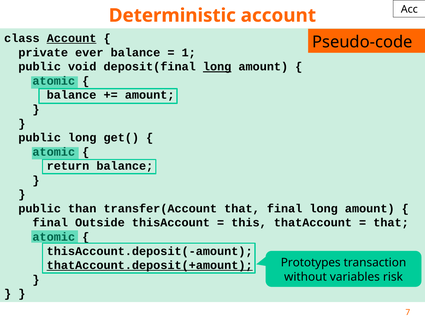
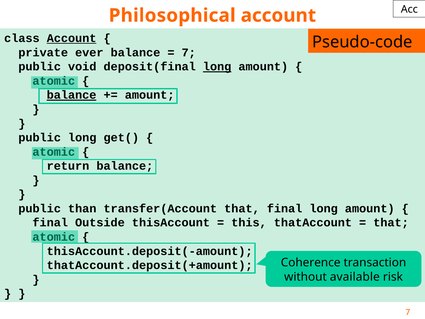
Deterministic: Deterministic -> Philosophical
1 at (189, 53): 1 -> 7
balance at (72, 95) underline: none -> present
Prototypes: Prototypes -> Coherence
thatAccount.deposit(+amount underline: present -> none
variables: variables -> available
